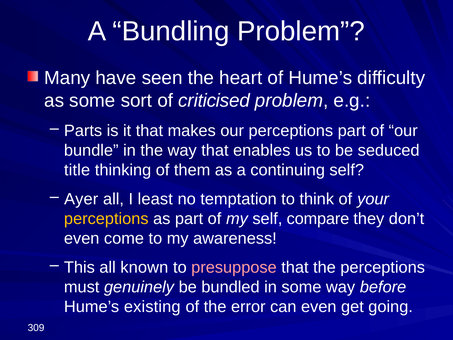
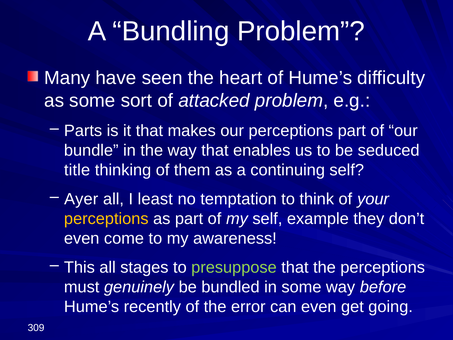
criticised: criticised -> attacked
compare: compare -> example
known: known -> stages
presuppose colour: pink -> light green
existing: existing -> recently
